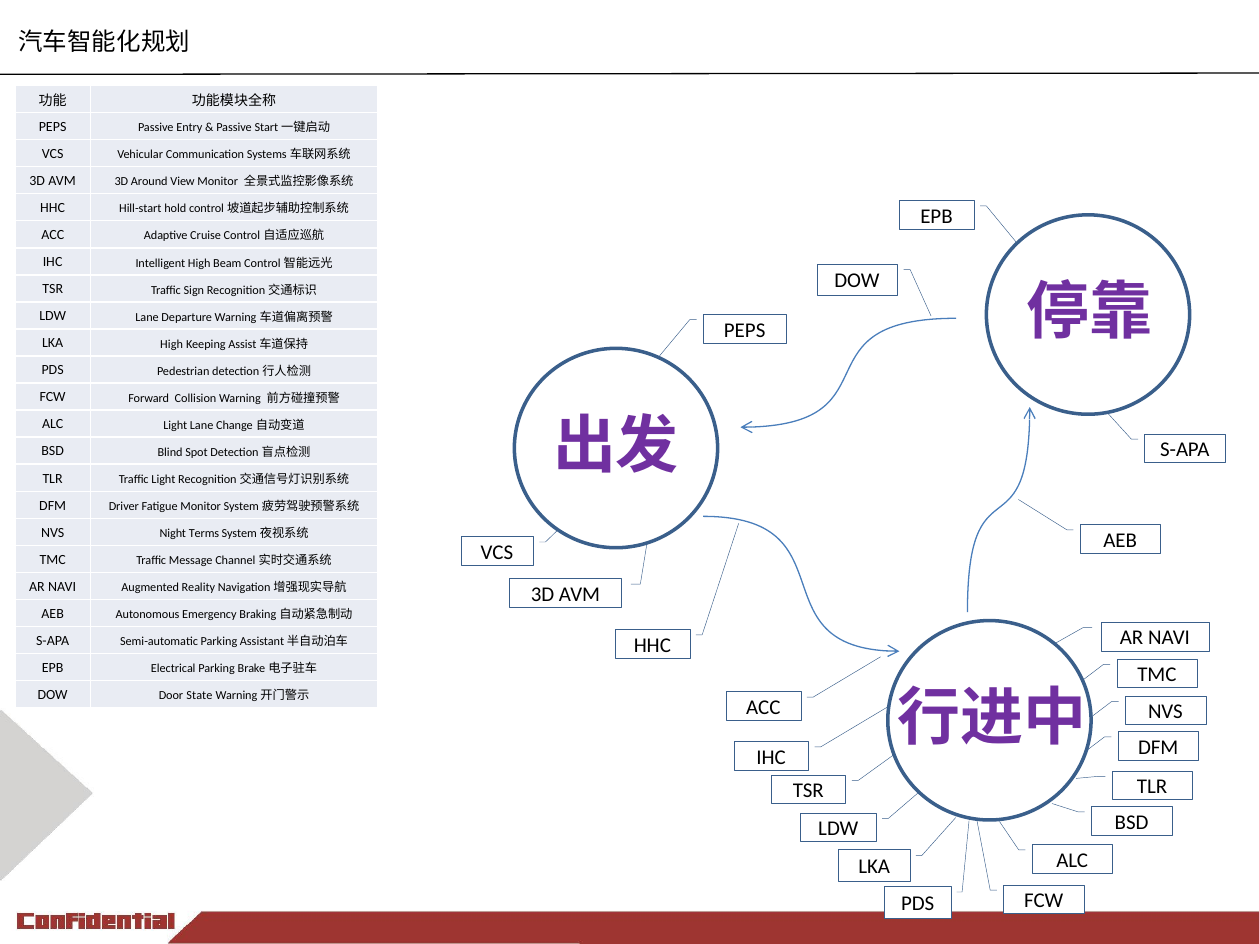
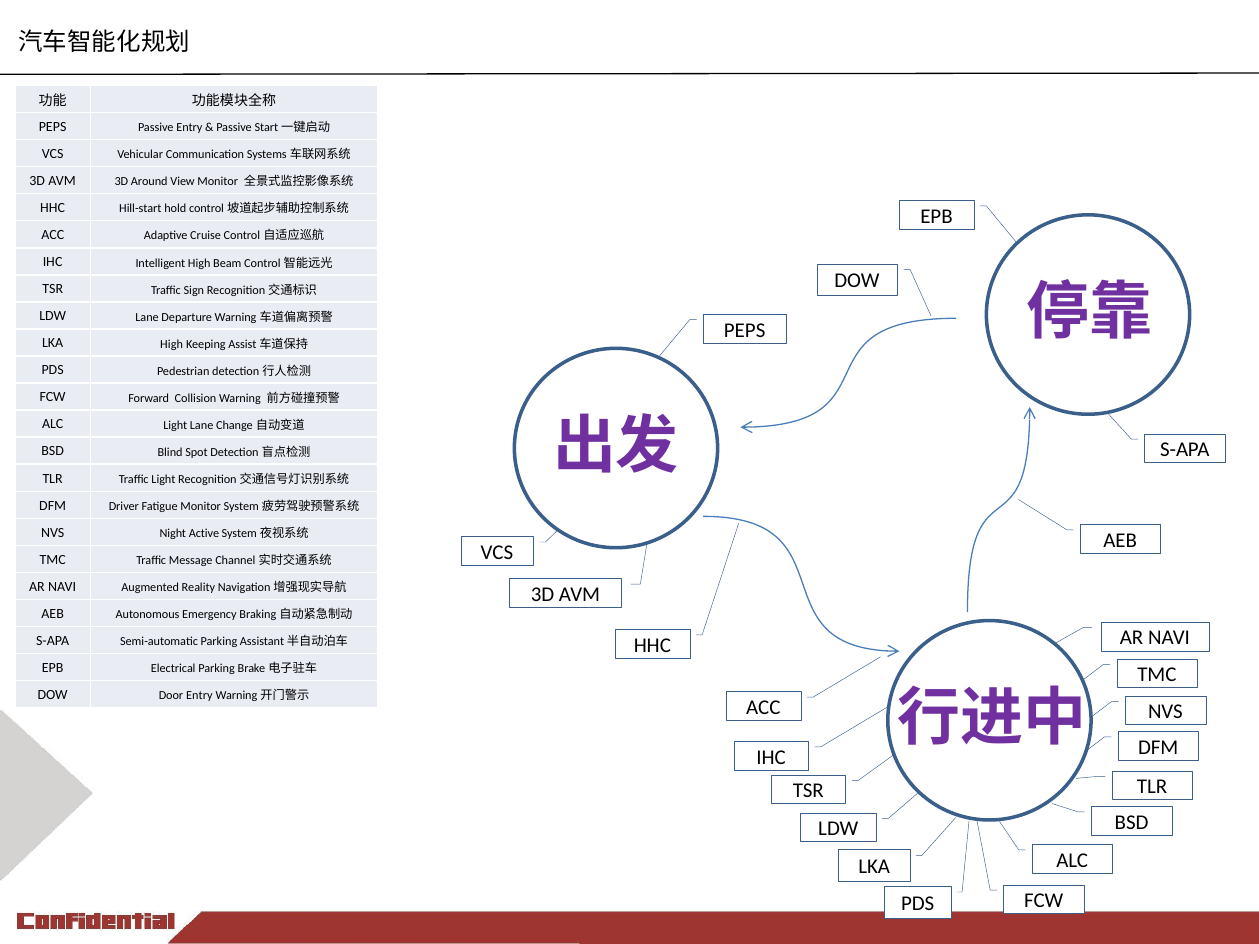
Terms: Terms -> Active
Door State: State -> Entry
